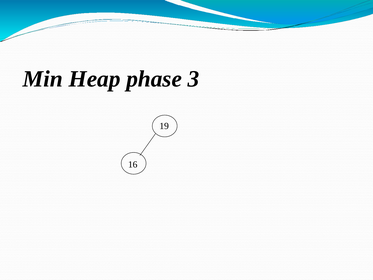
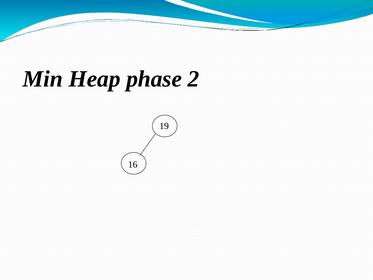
3: 3 -> 2
